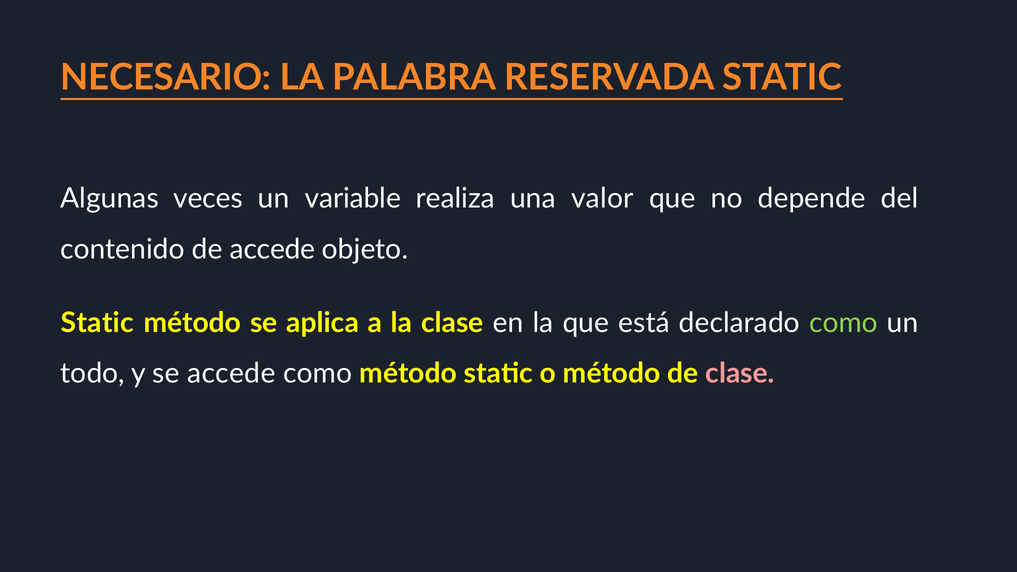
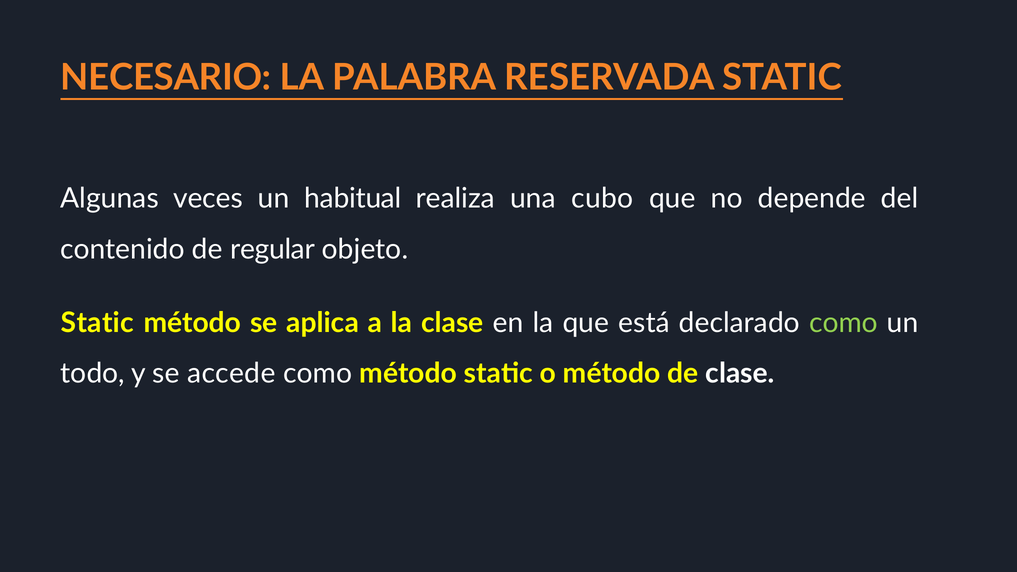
variable: variable -> habitual
valor: valor -> cubo
de accede: accede -> regular
clase at (740, 374) colour: pink -> white
